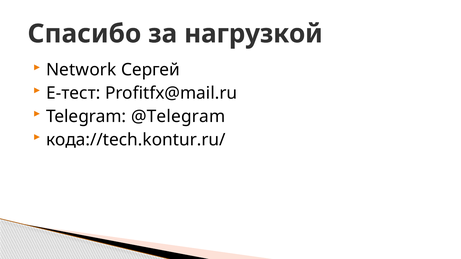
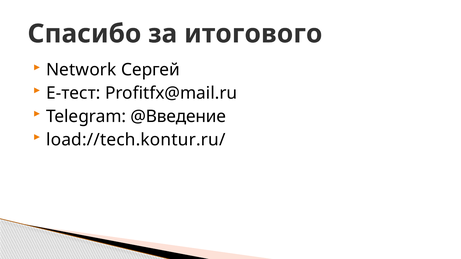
нагрузкой: нагрузкой -> итогового
@Telegram: @Telegram -> @Введение
кода://tech.kontur.ru/: кода://tech.kontur.ru/ -> load://tech.kontur.ru/
